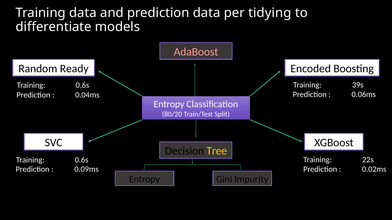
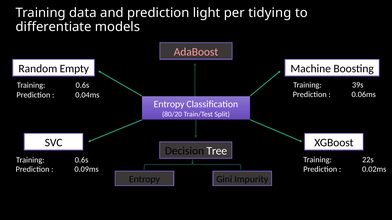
prediction data: data -> light
Ready: Ready -> Empty
Encoded: Encoded -> Machine
Tree colour: yellow -> white
